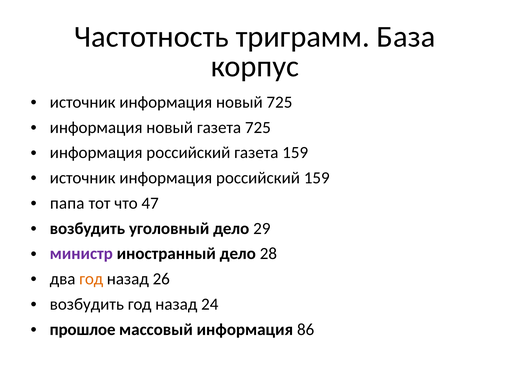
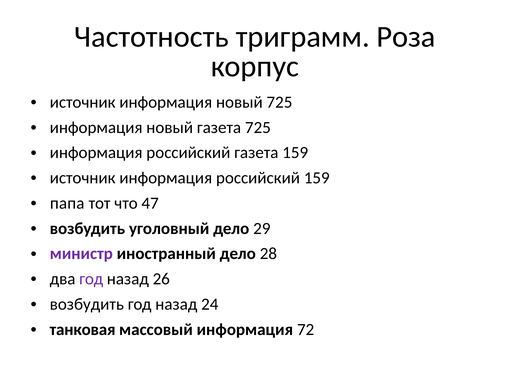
База: База -> Роза
год at (91, 279) colour: orange -> purple
прошлое: прошлое -> танковая
86: 86 -> 72
